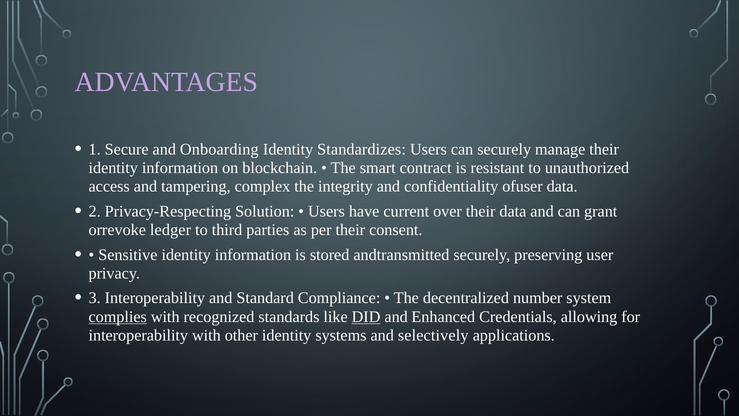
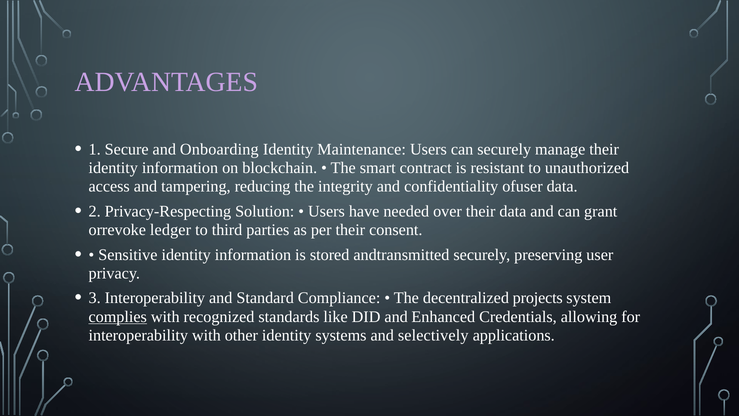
Standardizes: Standardizes -> Maintenance
complex: complex -> reducing
current: current -> needed
number: number -> projects
DID underline: present -> none
